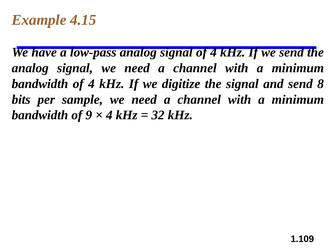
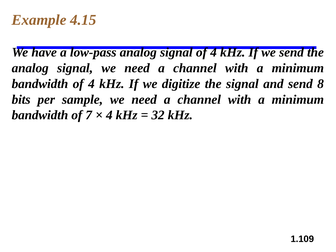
9: 9 -> 7
